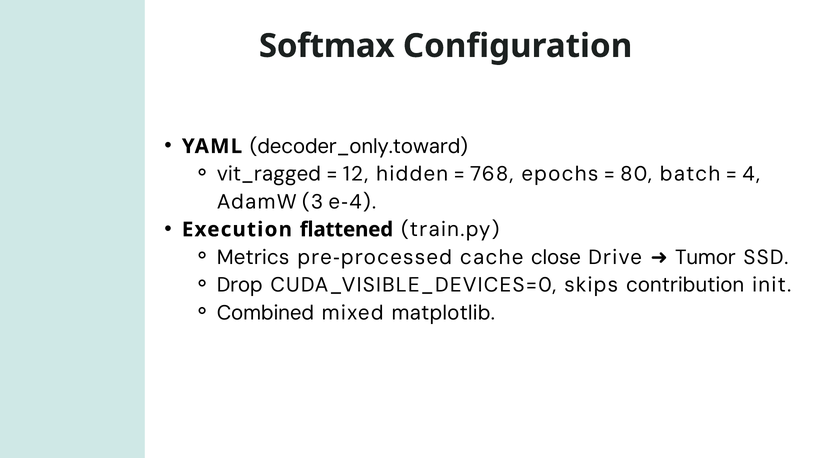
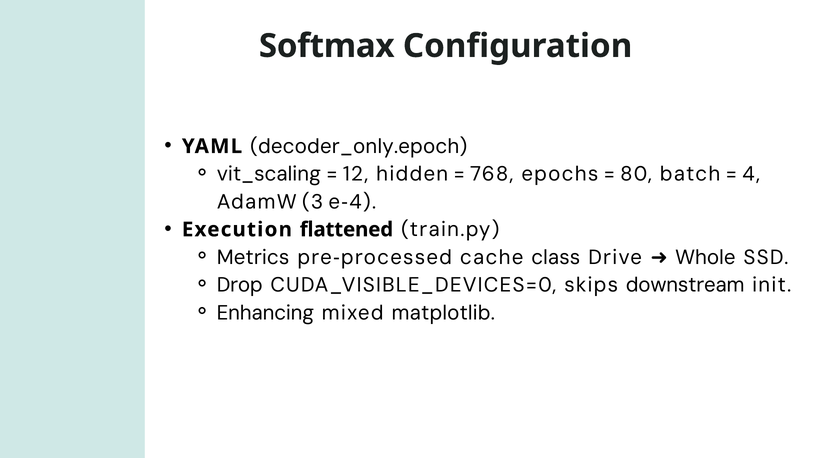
decoder_only.toward: decoder_only.toward -> decoder_only.epoch
vit_ragged: vit_ragged -> vit_scaling
close: close -> class
Tumor: Tumor -> Whole
contribution: contribution -> downstream
Combined: Combined -> Enhancing
